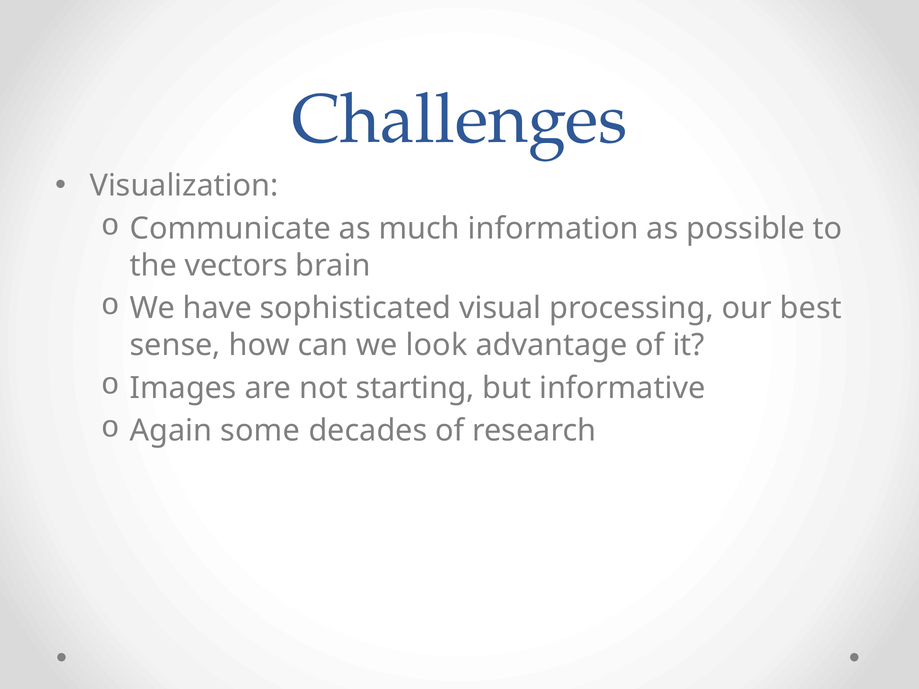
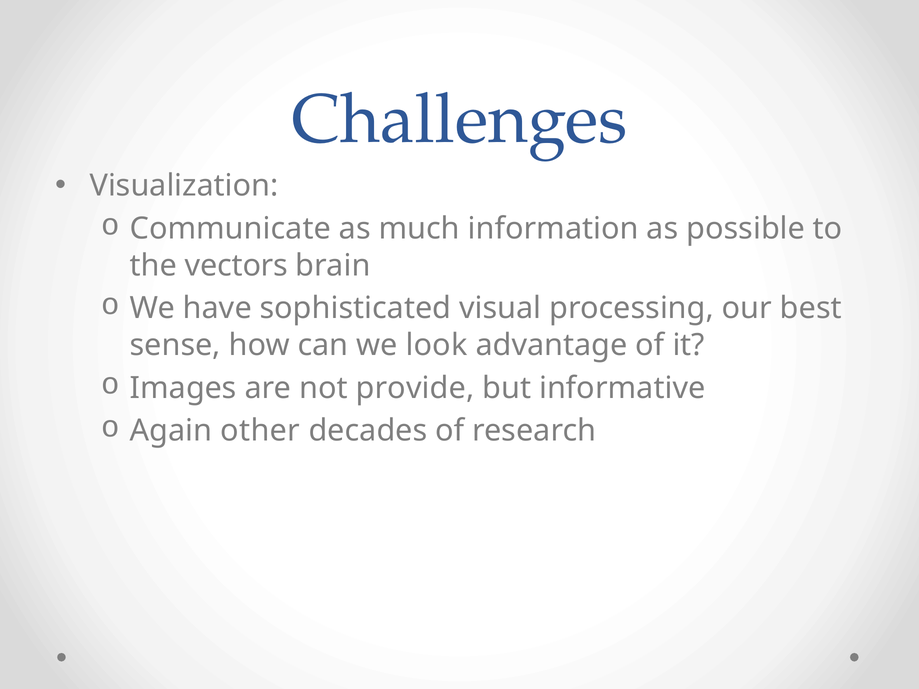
starting: starting -> provide
some: some -> other
